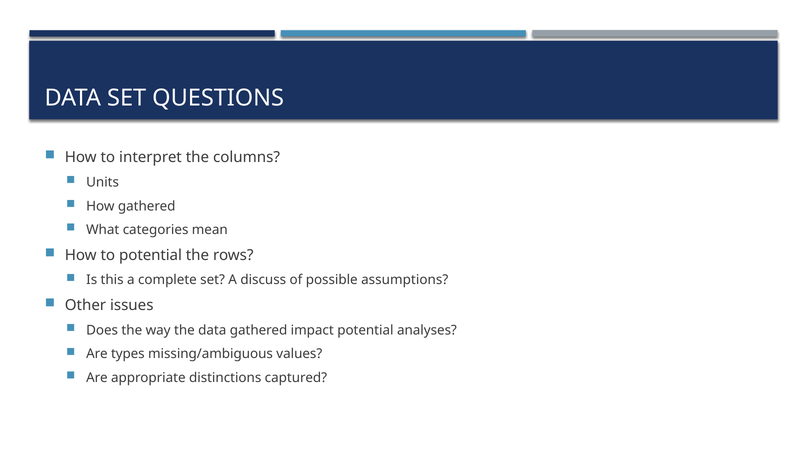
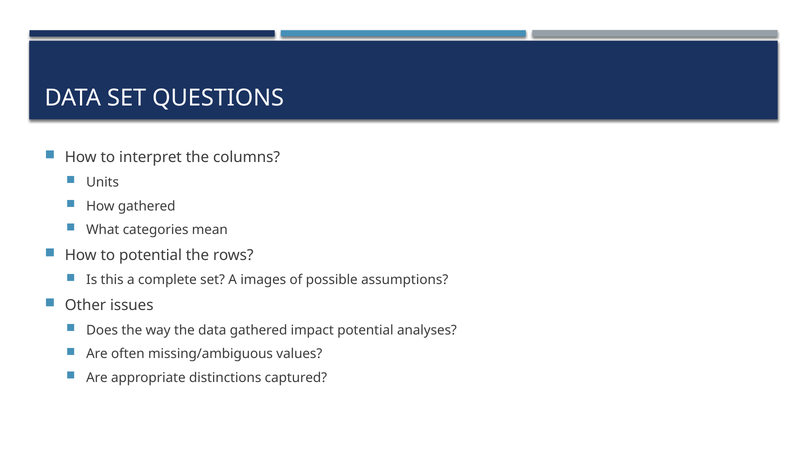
discuss: discuss -> images
types: types -> often
